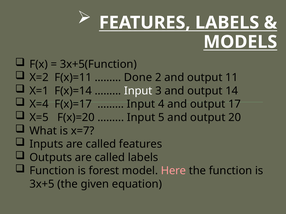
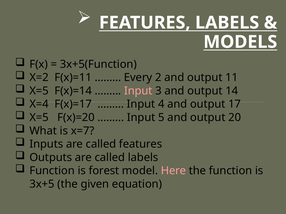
Done: Done -> Every
X=1 at (39, 91): X=1 -> X=5
Input at (138, 91) colour: white -> pink
